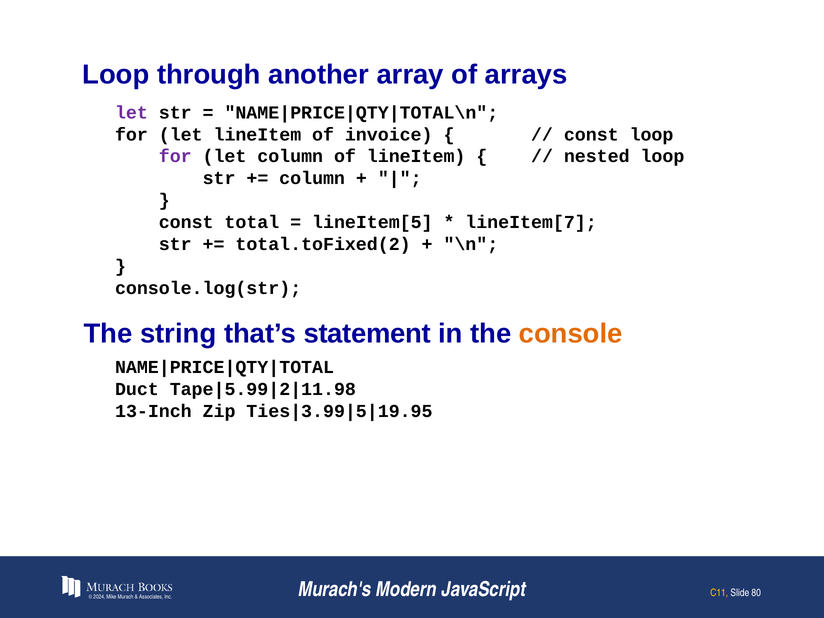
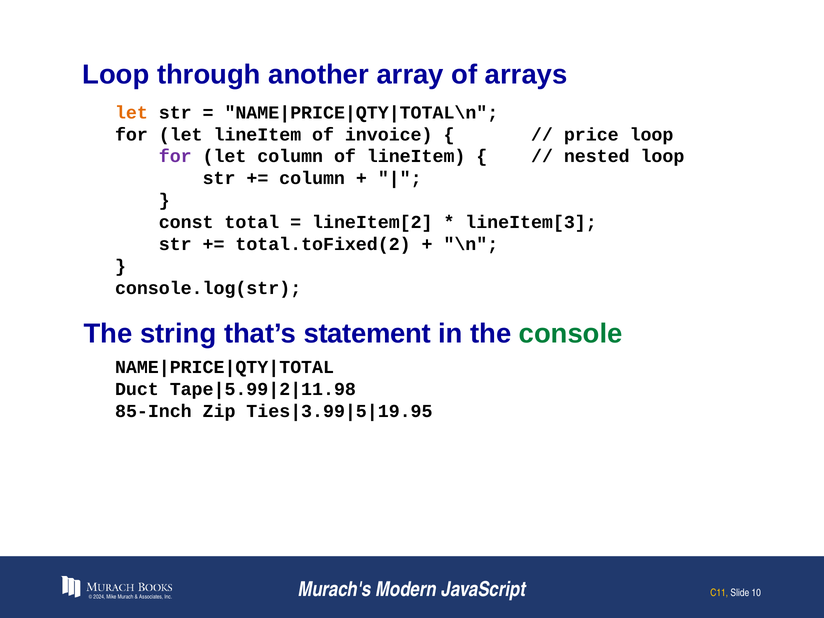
let at (131, 113) colour: purple -> orange
const at (591, 134): const -> price
lineItem[5: lineItem[5 -> lineItem[2
lineItem[7: lineItem[7 -> lineItem[3
console colour: orange -> green
13-Inch: 13-Inch -> 85-Inch
80: 80 -> 10
